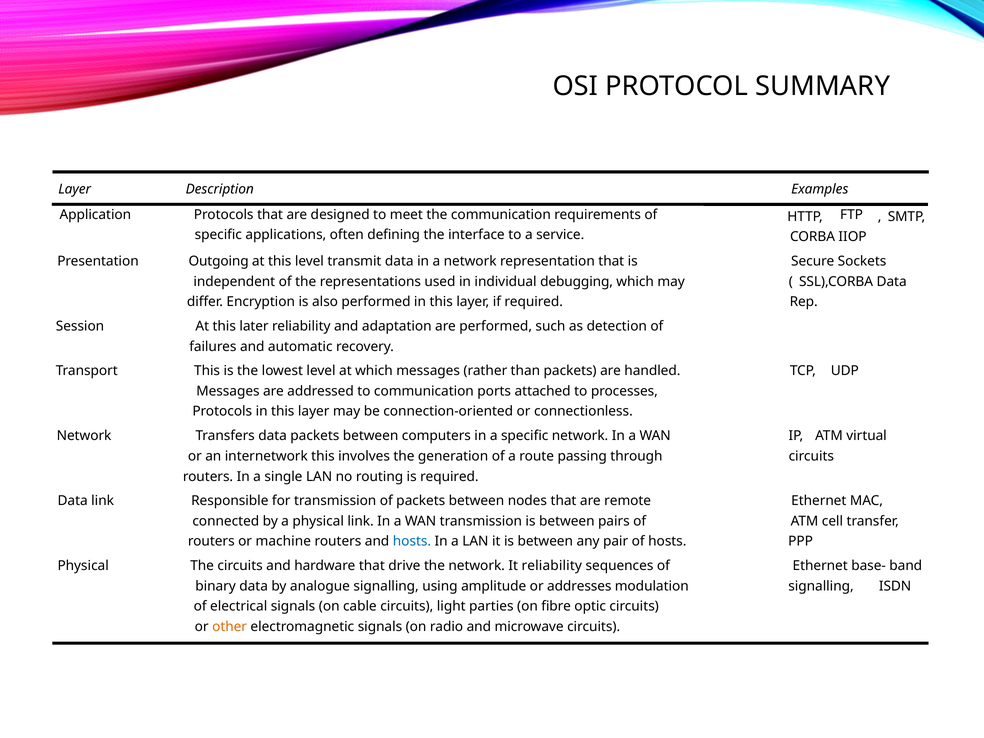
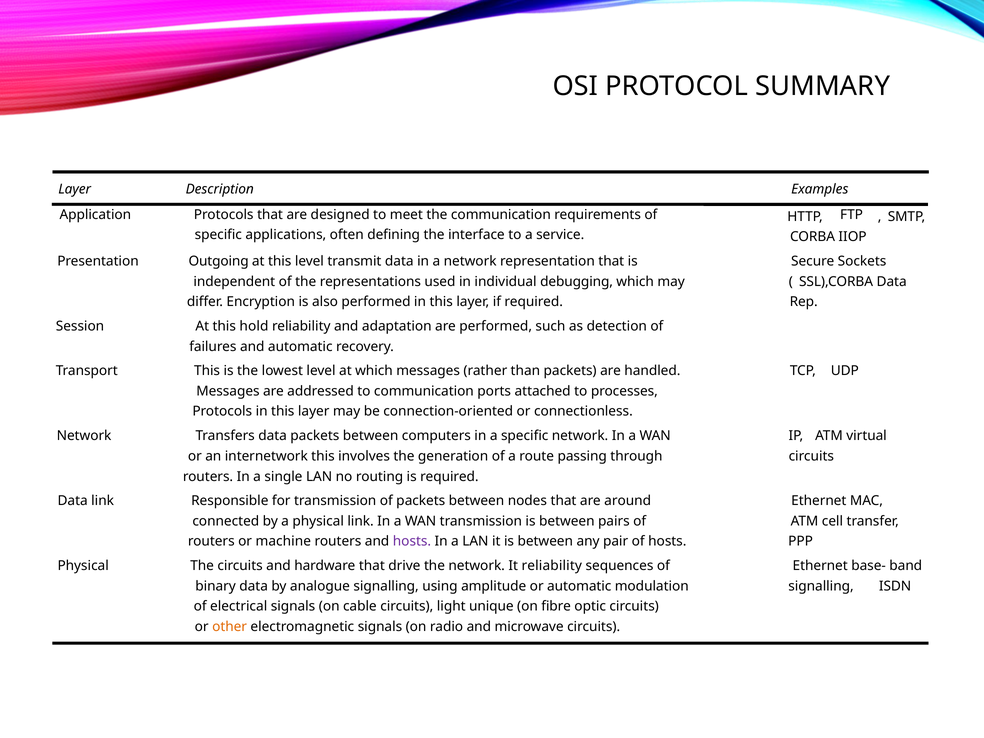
later: later -> hold
remote: remote -> around
hosts at (412, 541) colour: blue -> purple
or addresses: addresses -> automatic
parties: parties -> unique
